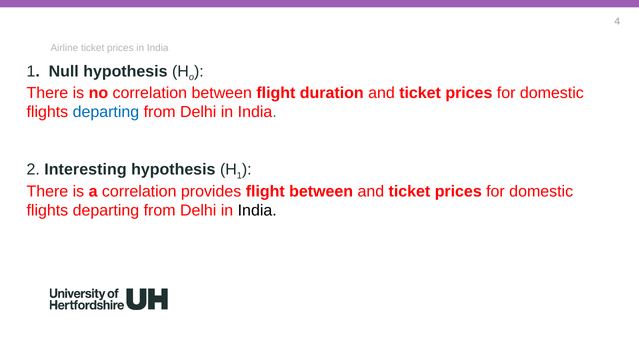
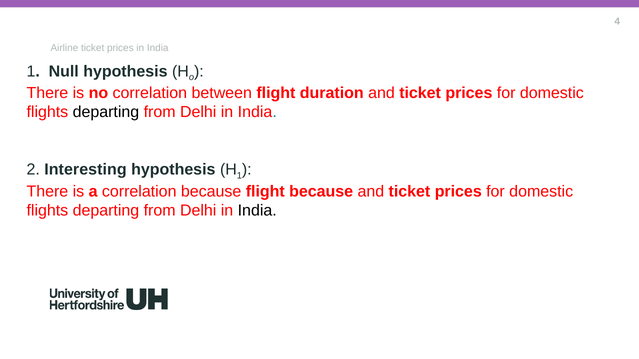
departing at (106, 112) colour: blue -> black
correlation provides: provides -> because
flight between: between -> because
